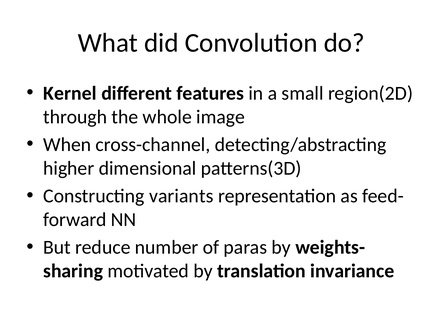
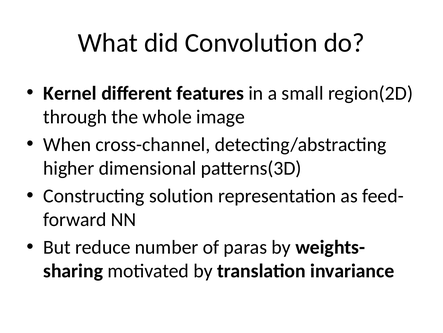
variants: variants -> solution
